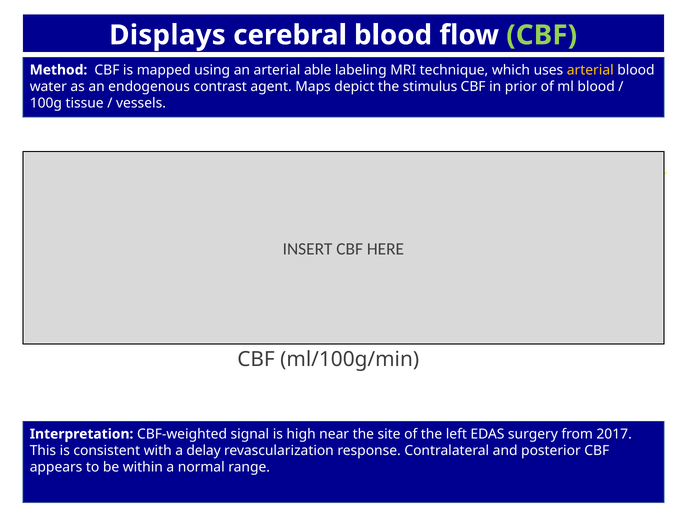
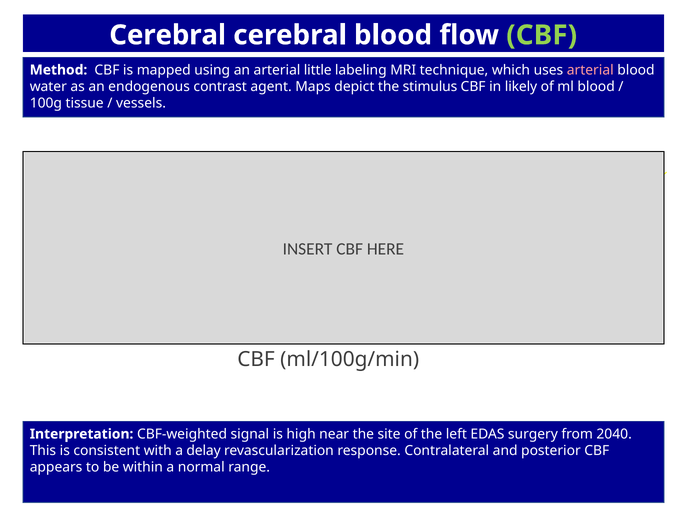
Displays at (167, 35): Displays -> Cerebral
able: able -> little
arterial at (590, 70) colour: yellow -> pink
prior: prior -> likely
2017: 2017 -> 2040
